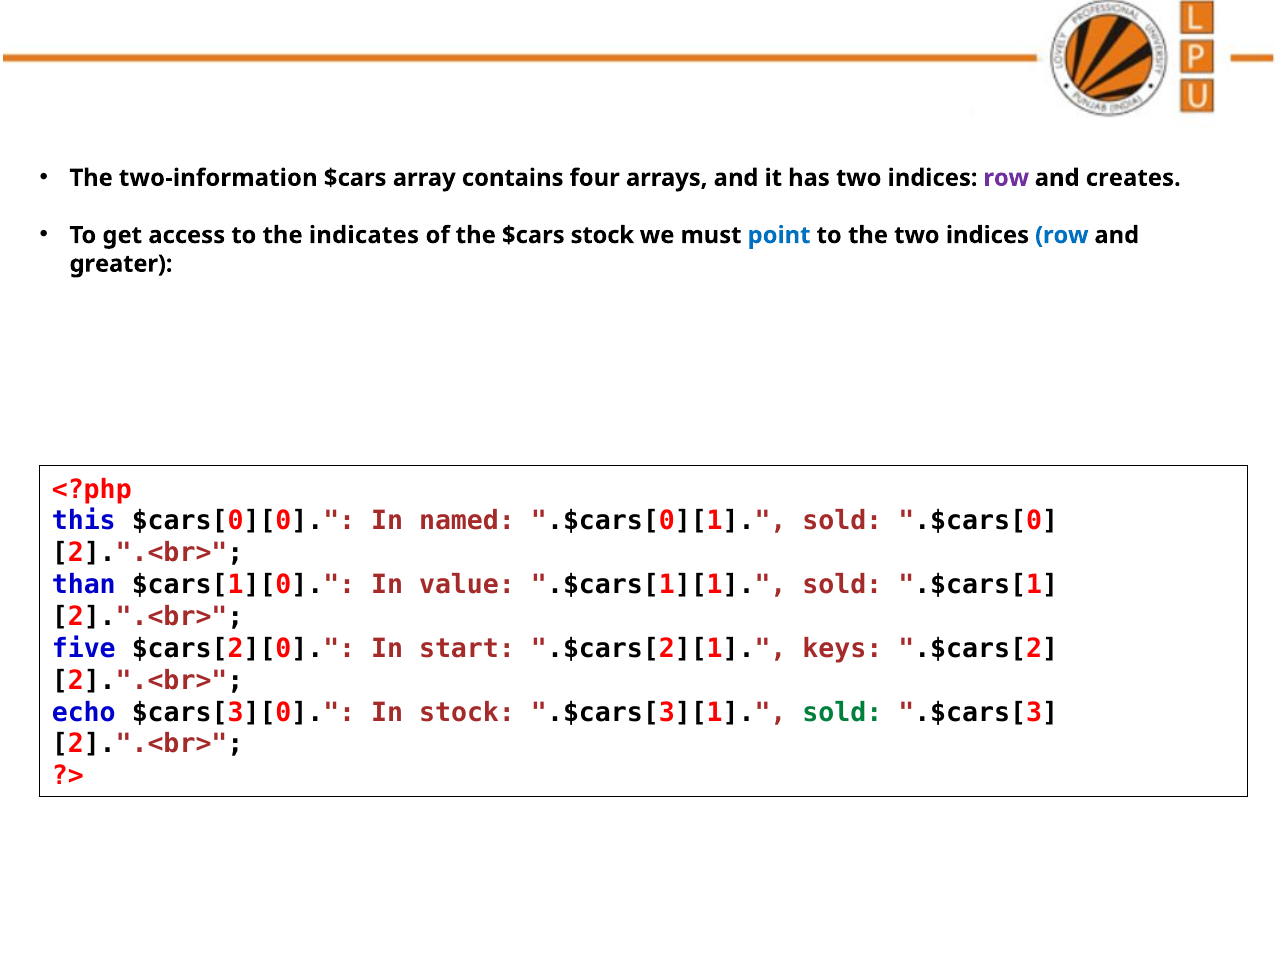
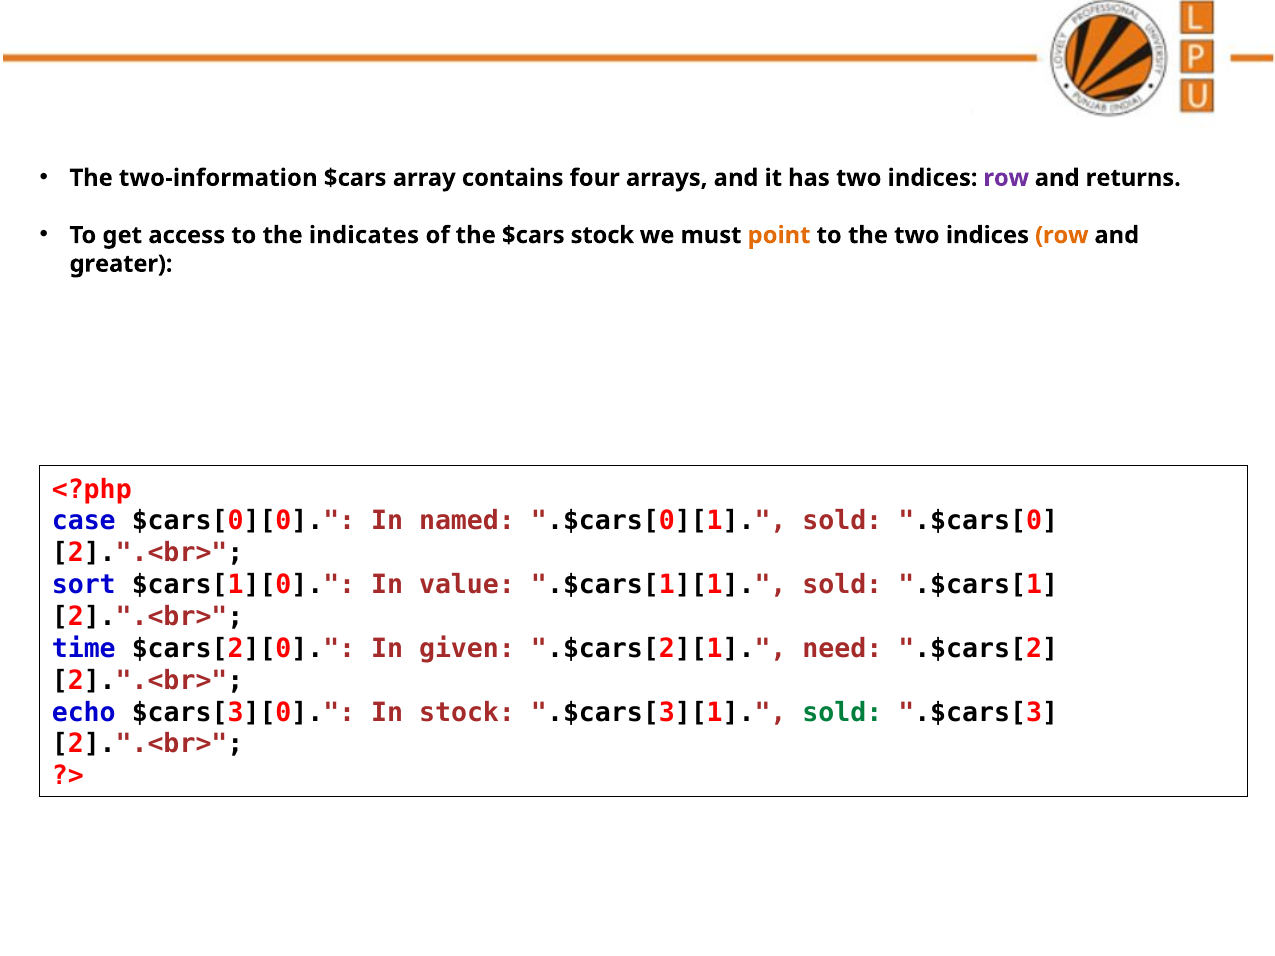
creates: creates -> returns
point colour: blue -> orange
row at (1062, 235) colour: blue -> orange
this: this -> case
than: than -> sort
five: five -> time
start: start -> given
keys: keys -> need
